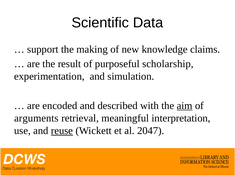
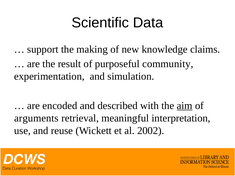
scholarship: scholarship -> community
reuse underline: present -> none
2047: 2047 -> 2002
